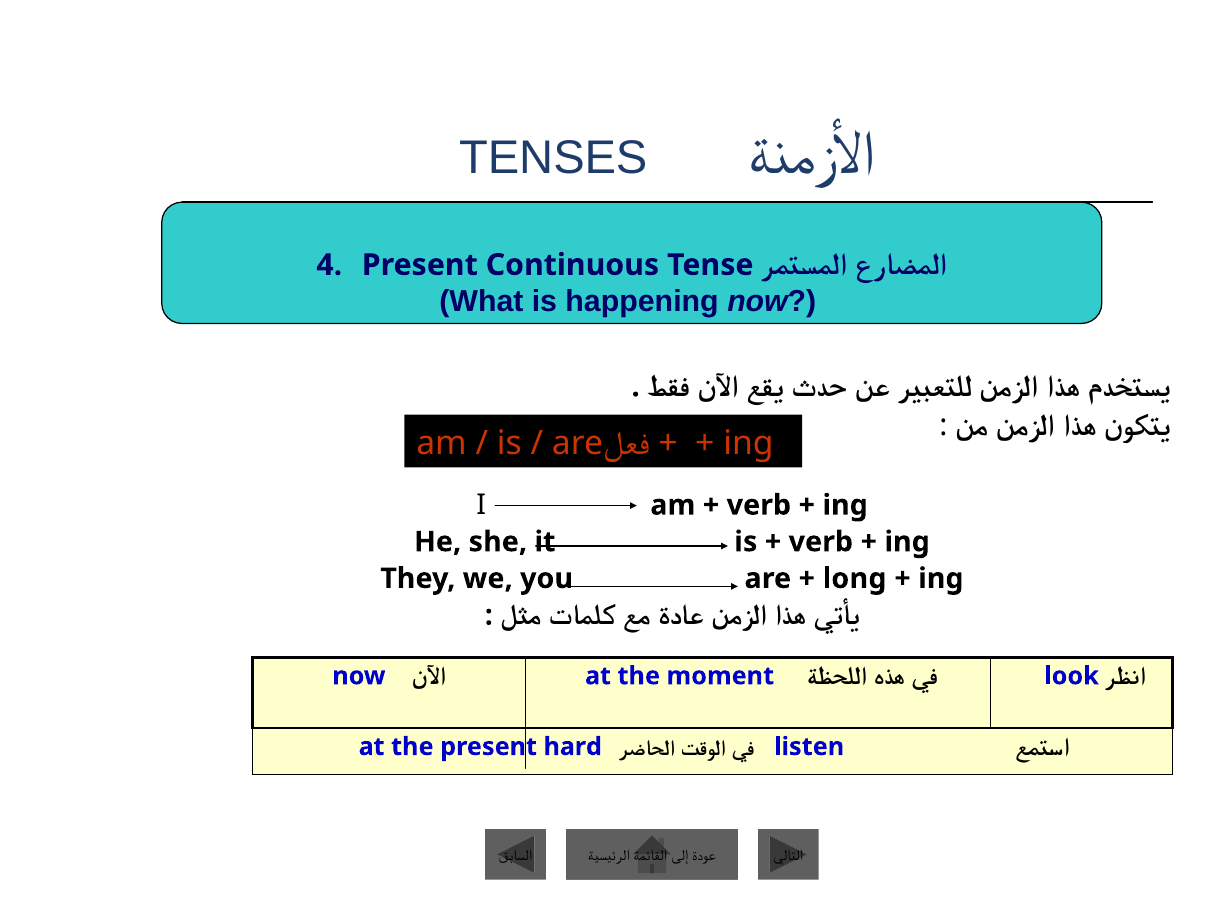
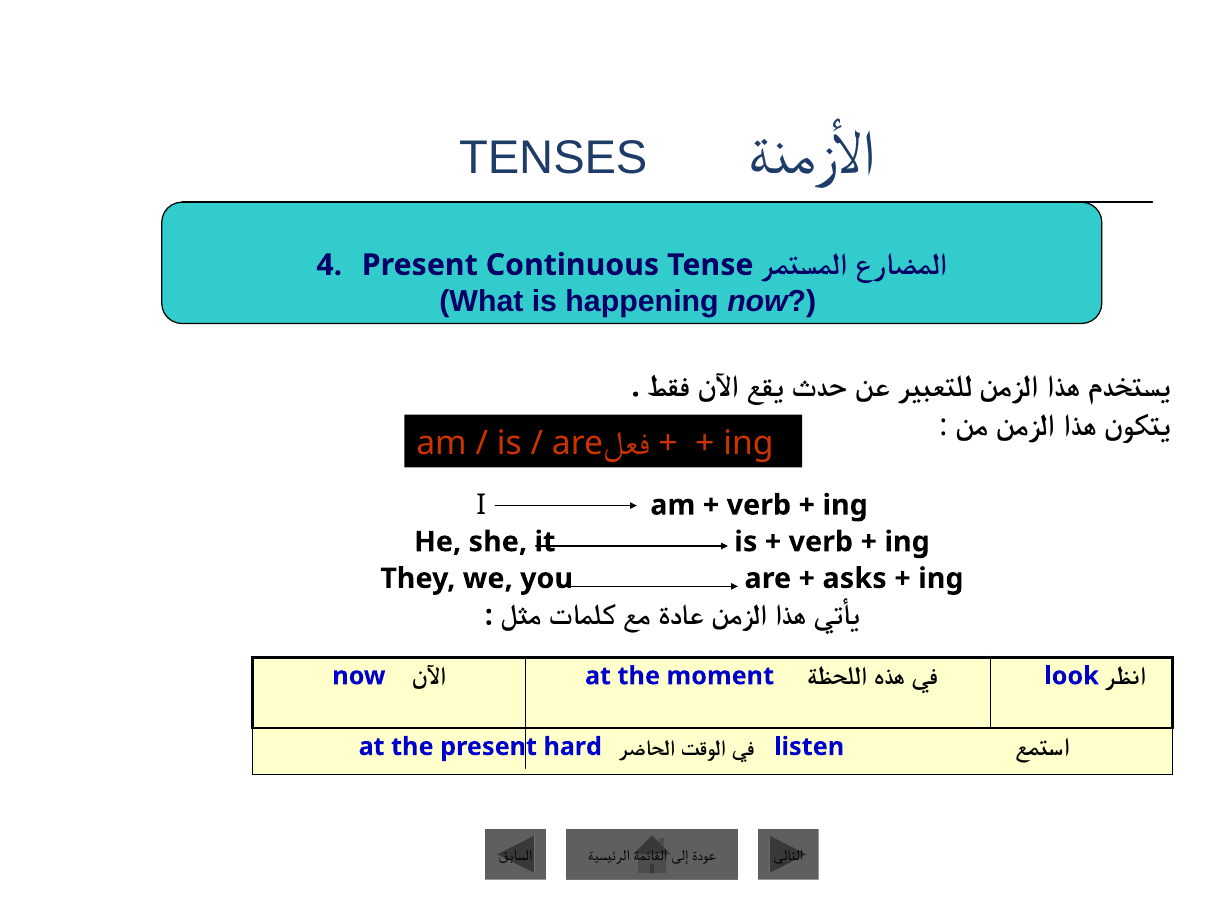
long: long -> asks
